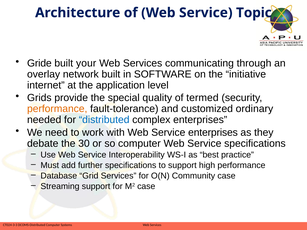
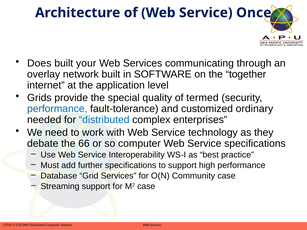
Topic: Topic -> Once
Gride: Gride -> Does
initiative: initiative -> together
performance at (57, 109) colour: orange -> blue
Service enterprises: enterprises -> technology
30: 30 -> 66
